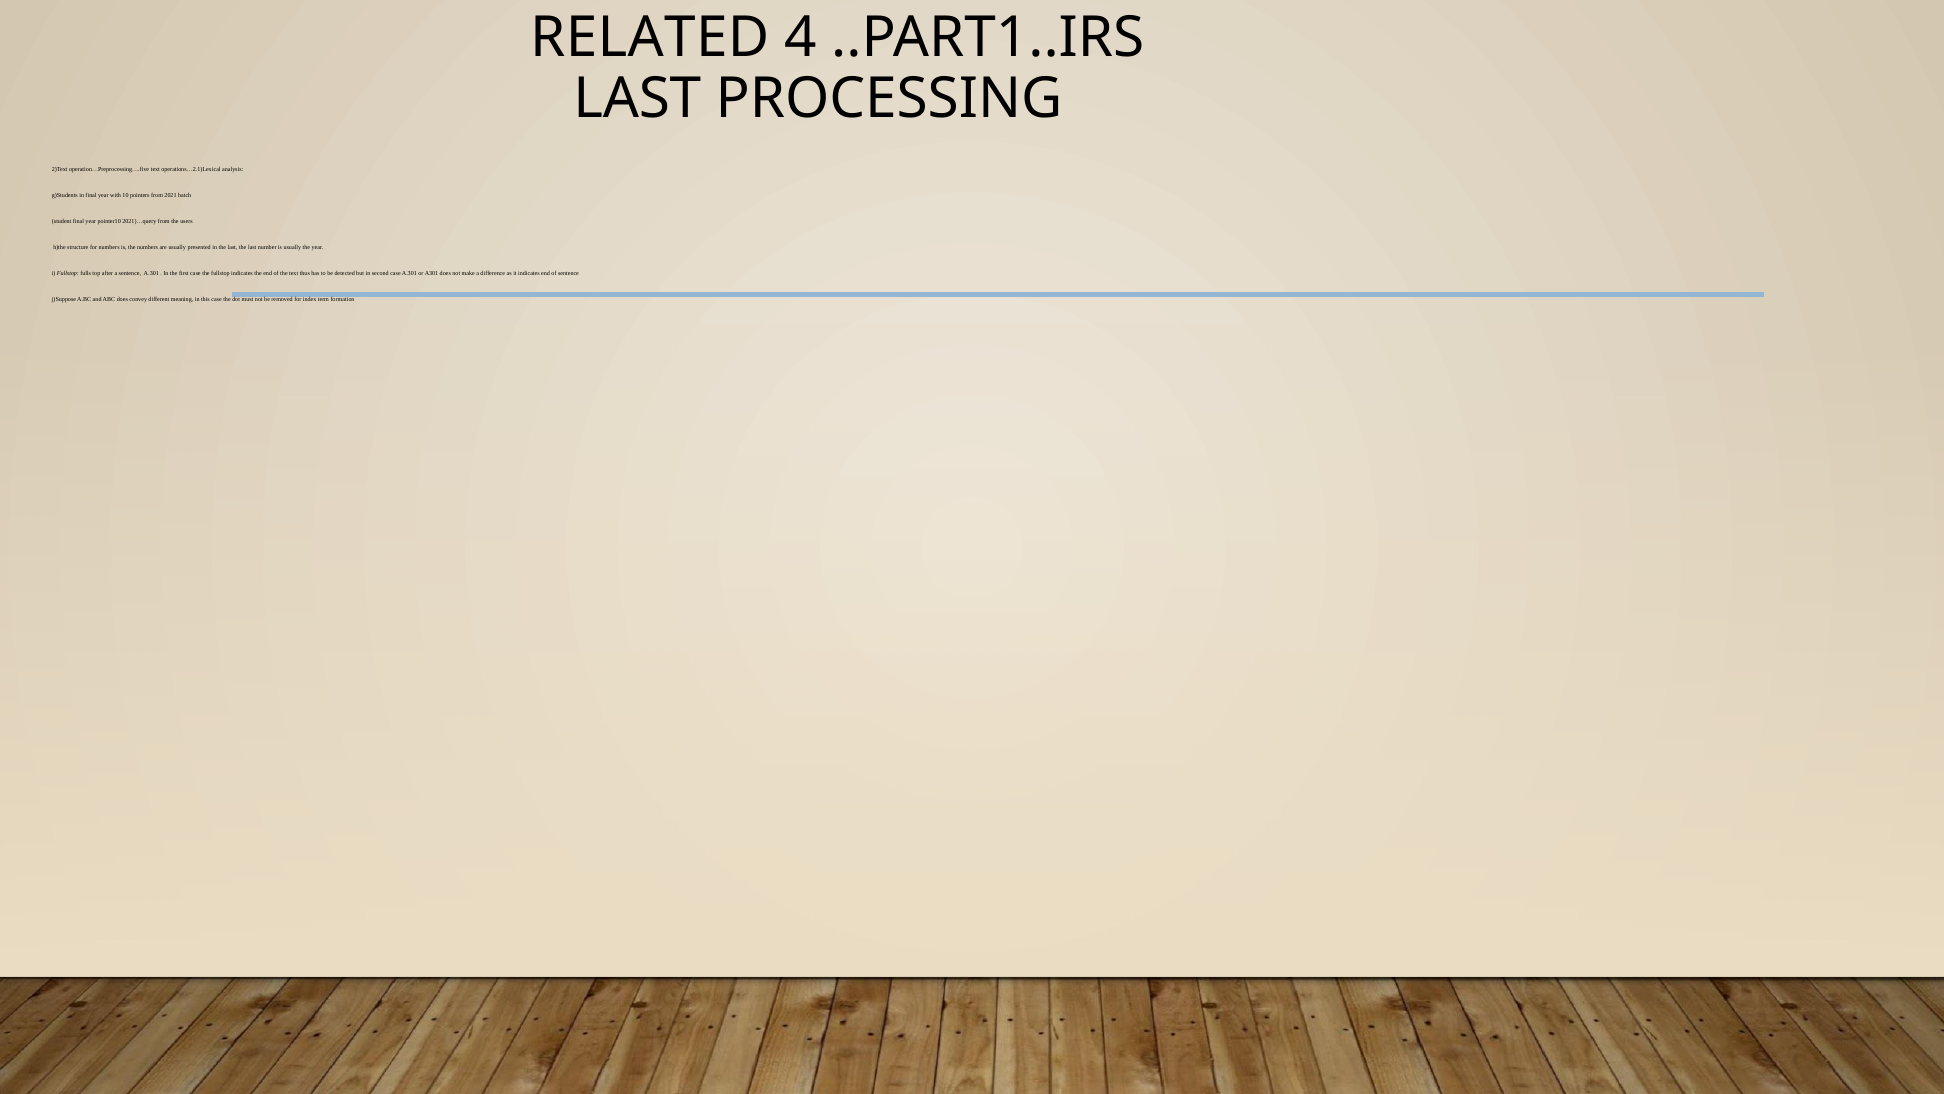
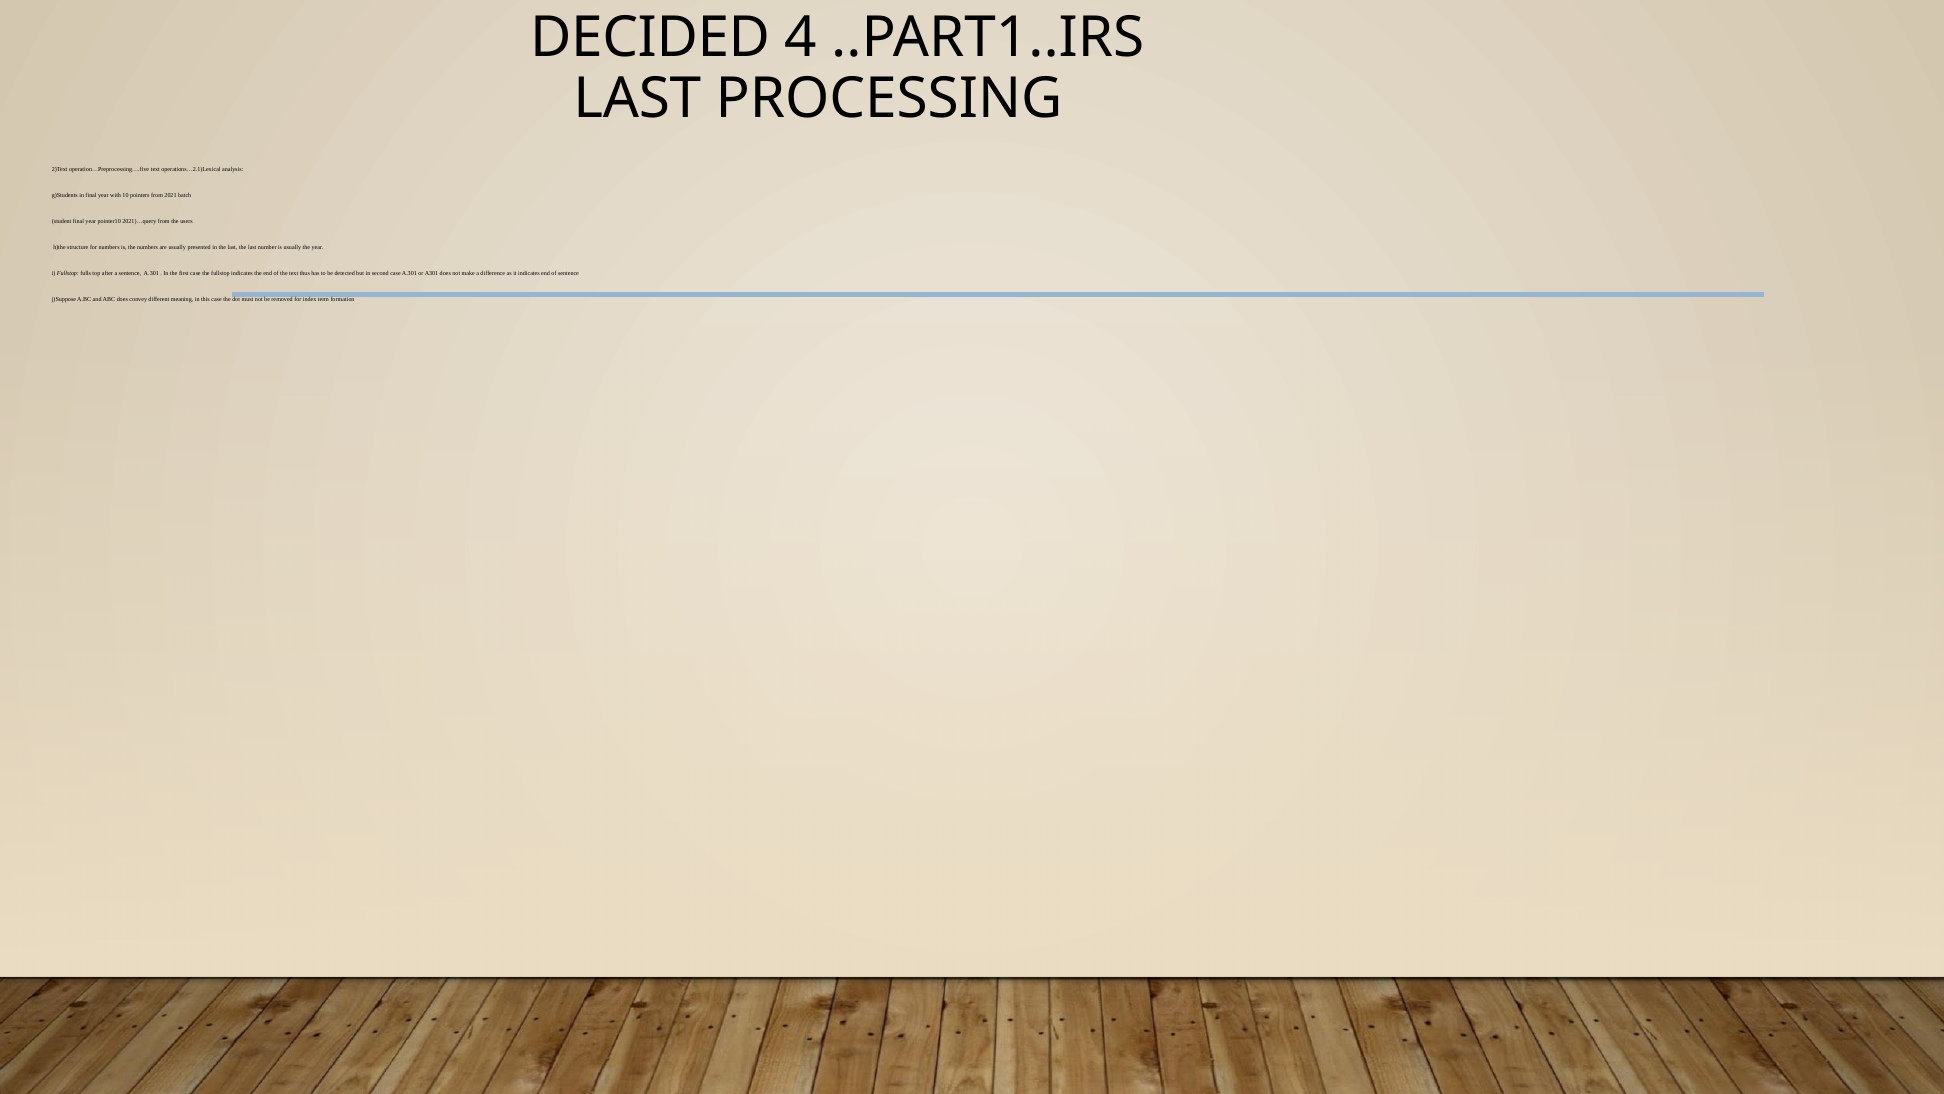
RELATED: RELATED -> DECIDED
